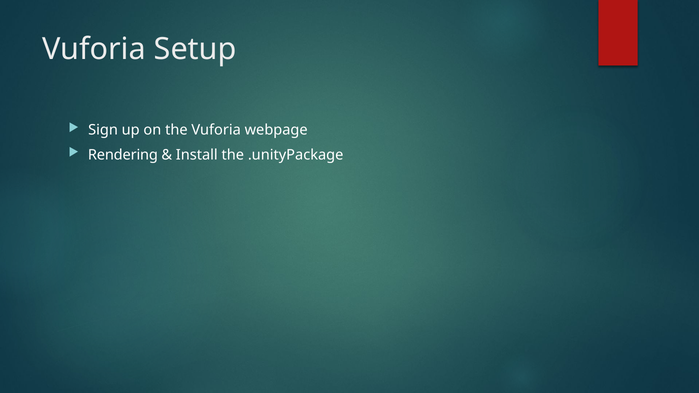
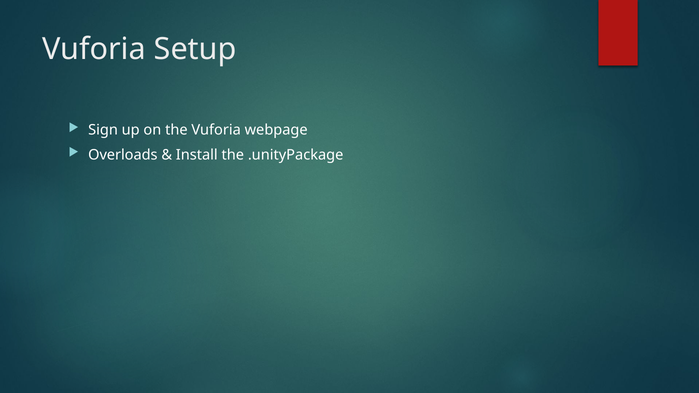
Rendering: Rendering -> Overloads
